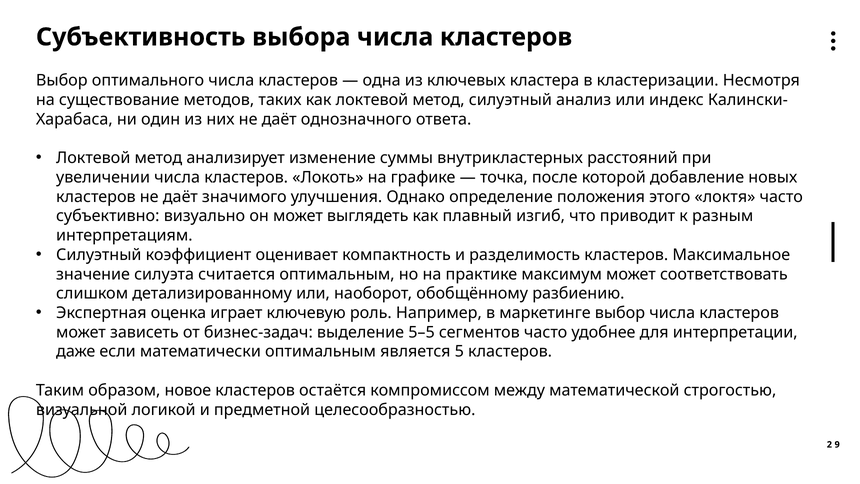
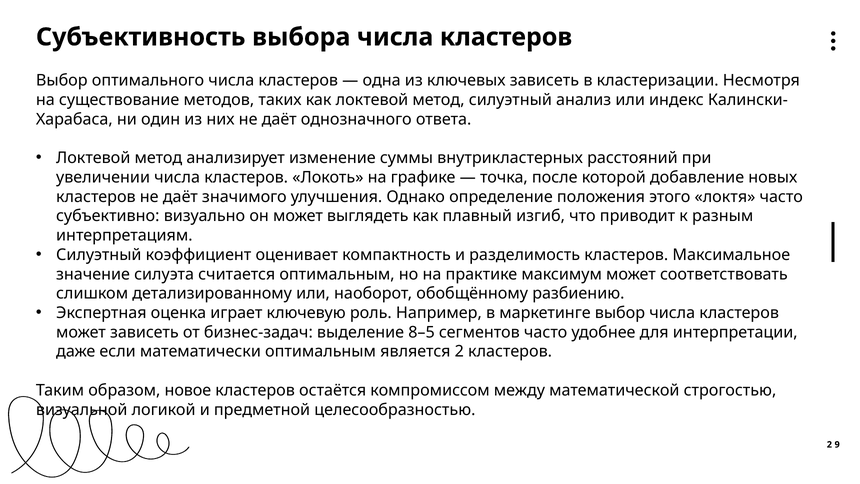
ключевых кластера: кластера -> зависеть
5–5: 5–5 -> 8–5
является 5: 5 -> 2
